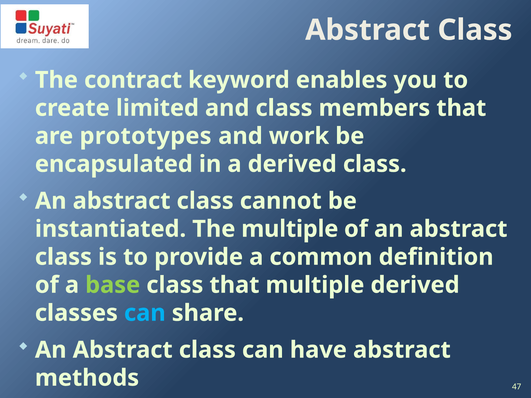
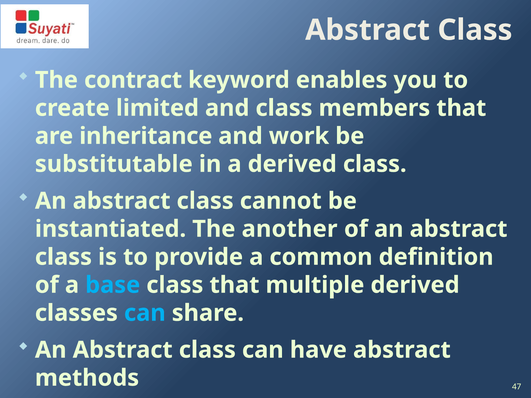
prototypes: prototypes -> inheritance
encapsulated: encapsulated -> substitutable
The multiple: multiple -> another
base colour: light green -> light blue
